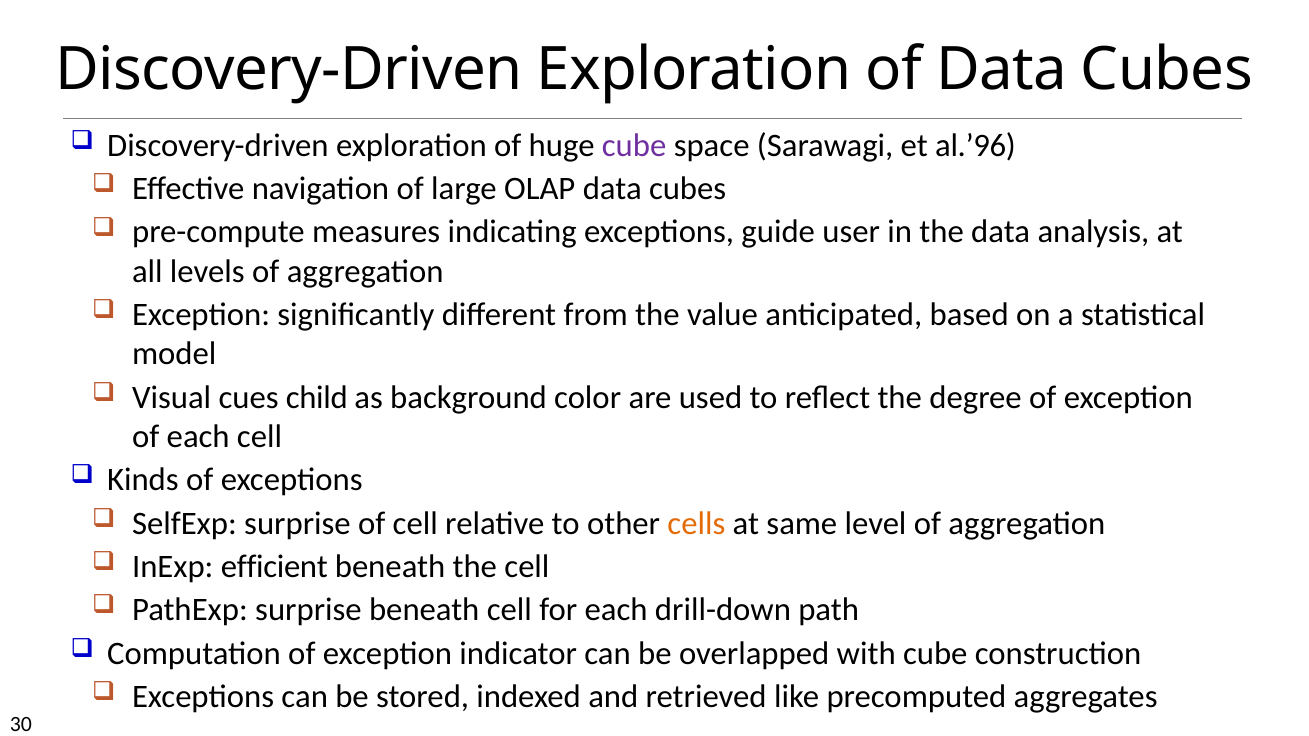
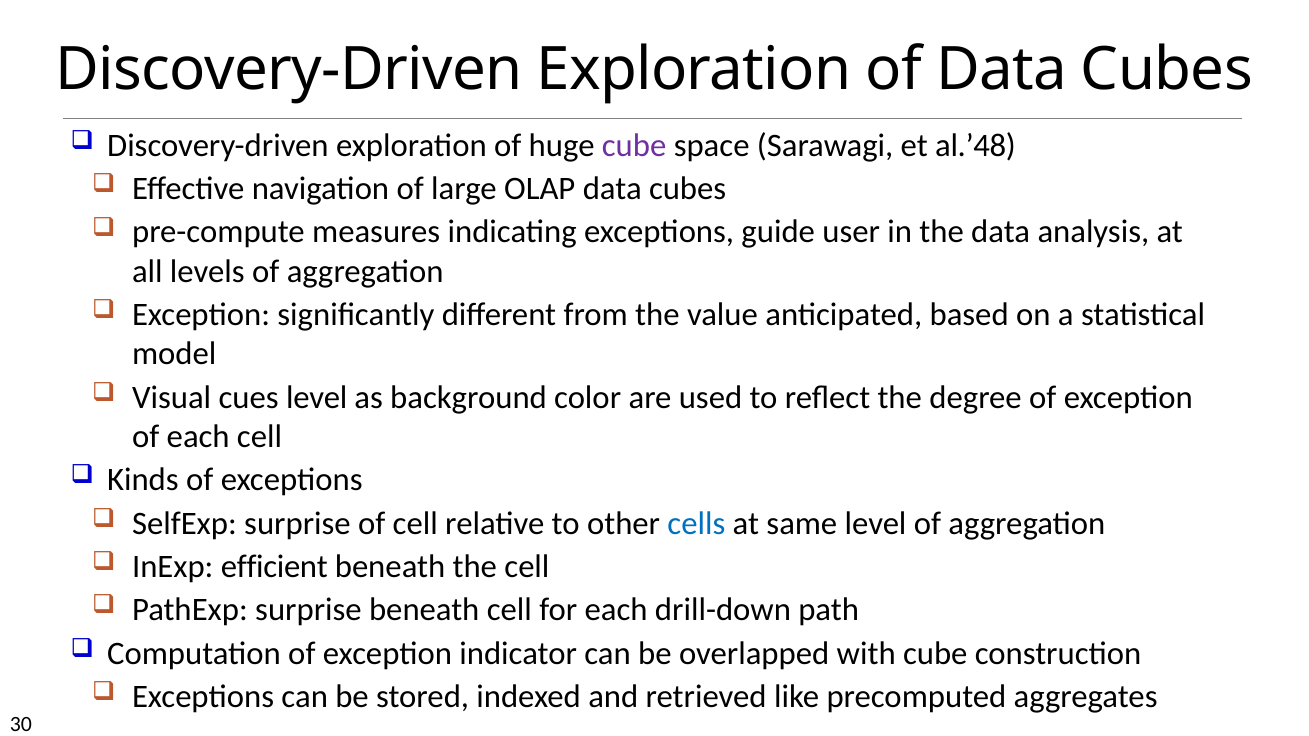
al.’96: al.’96 -> al.’48
cues child: child -> level
cells colour: orange -> blue
